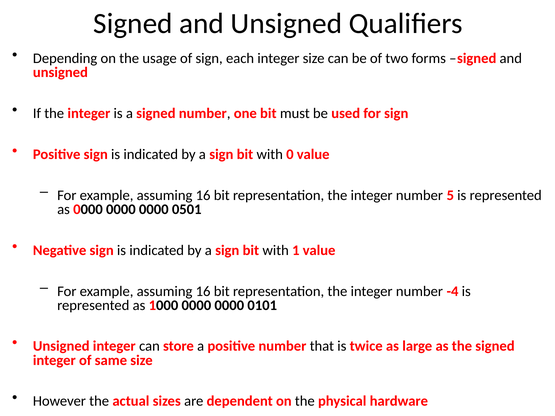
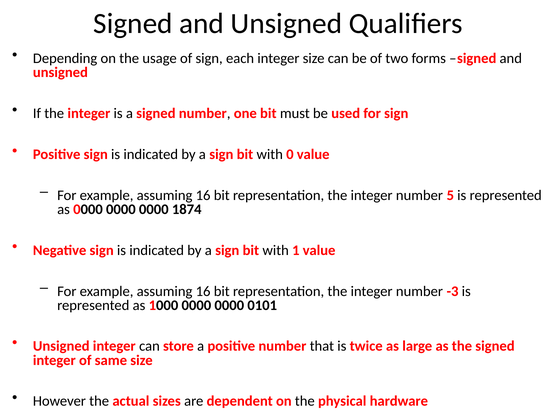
0501: 0501 -> 1874
-4: -4 -> -3
